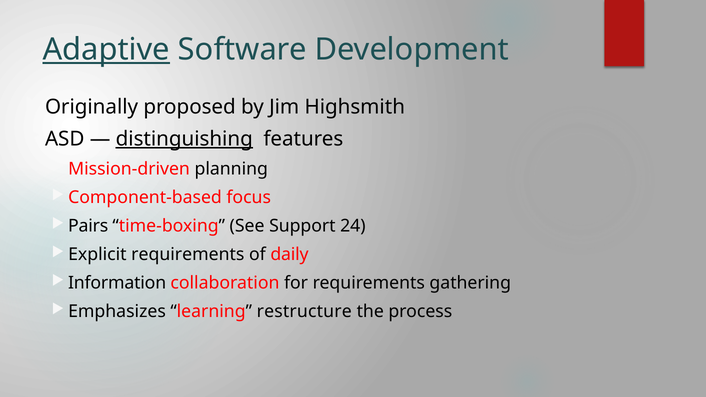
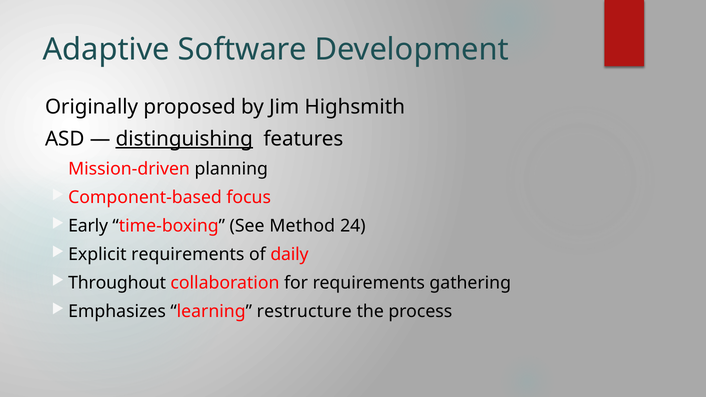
Adaptive underline: present -> none
Pairs: Pairs -> Early
Support: Support -> Method
Information: Information -> Throughout
